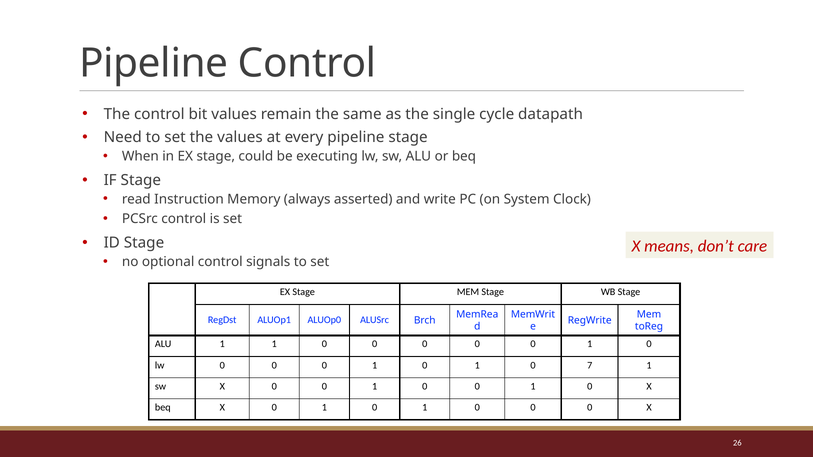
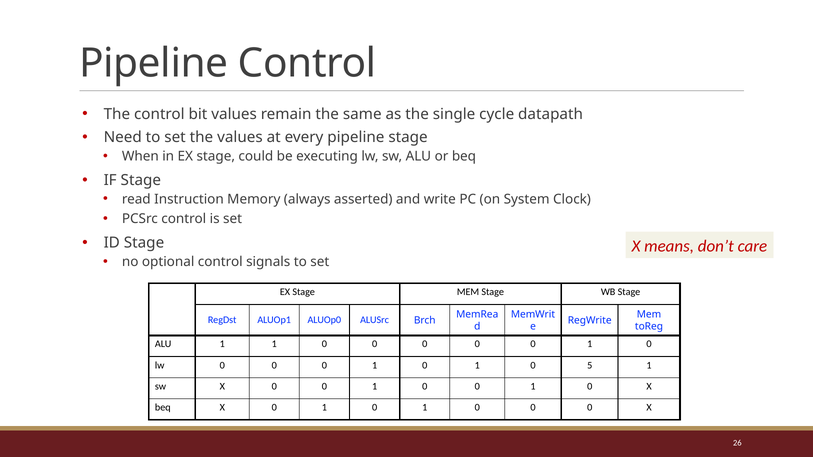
7: 7 -> 5
